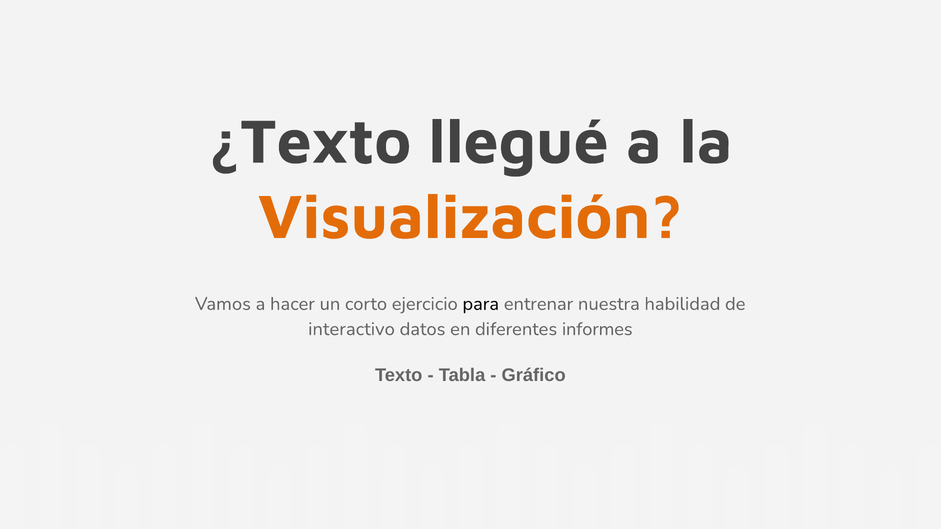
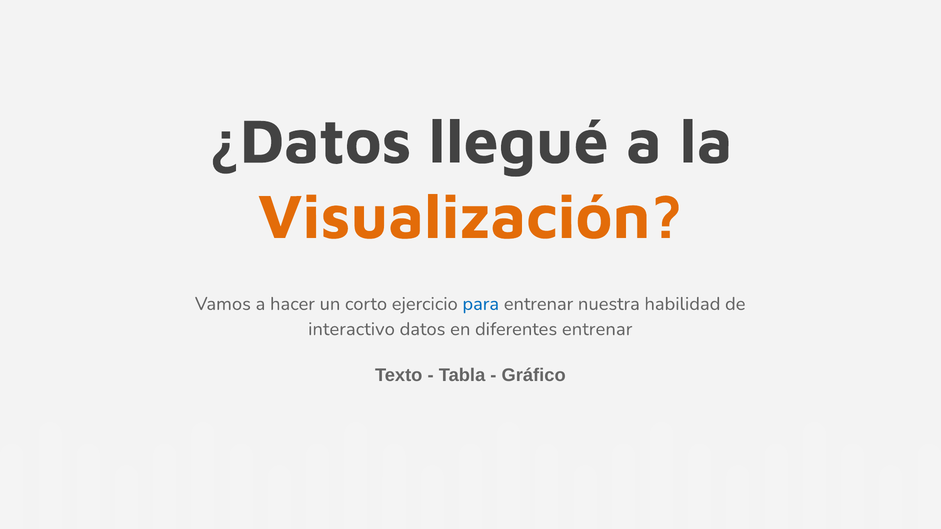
¿Texto: ¿Texto -> ¿Datos
para colour: black -> blue
diferentes informes: informes -> entrenar
